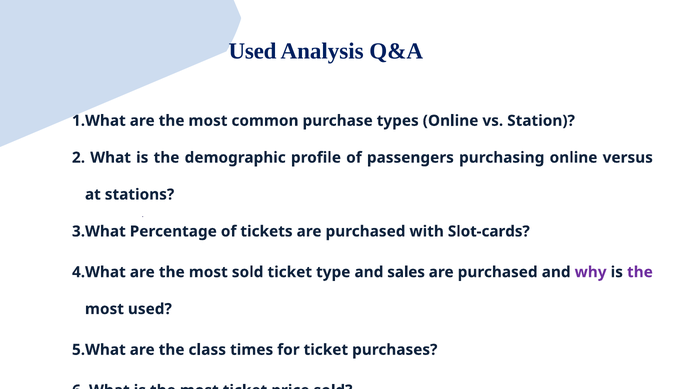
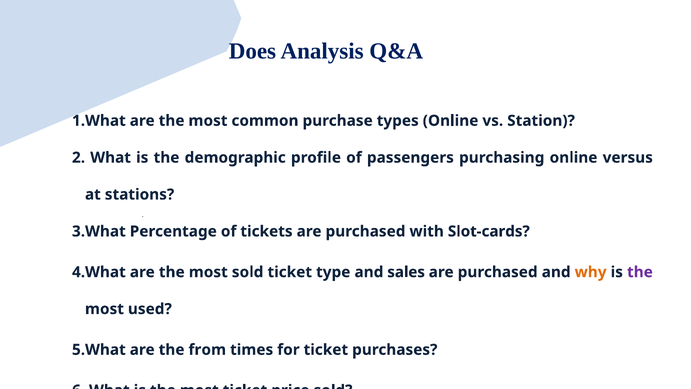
Used at (253, 51): Used -> Does
why colour: purple -> orange
class: class -> from
